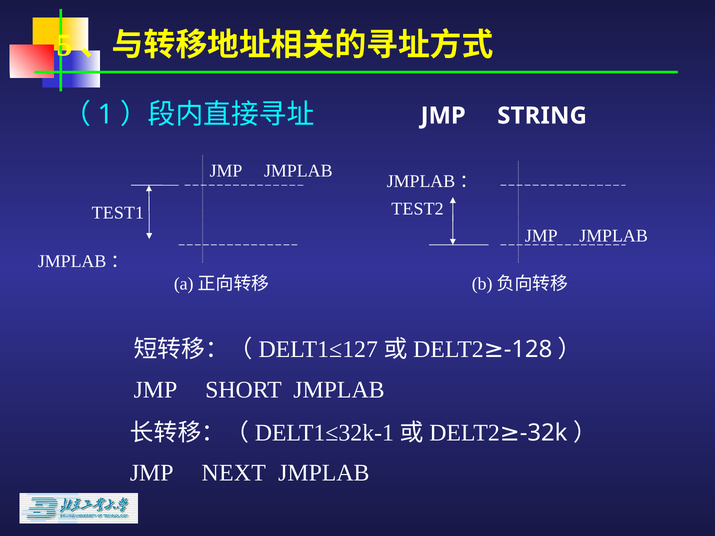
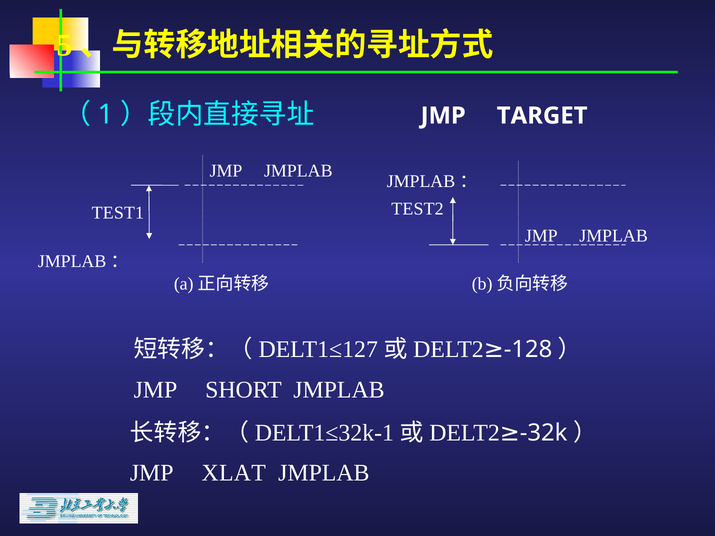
STRING: STRING -> TARGET
NEXT: NEXT -> XLAT
